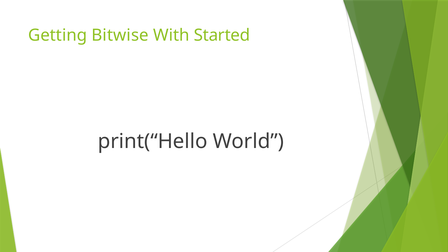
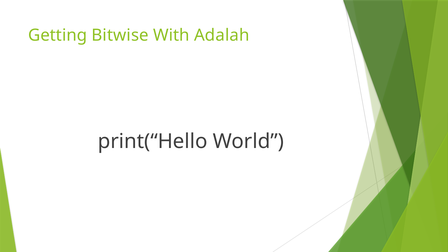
Started: Started -> Adalah
